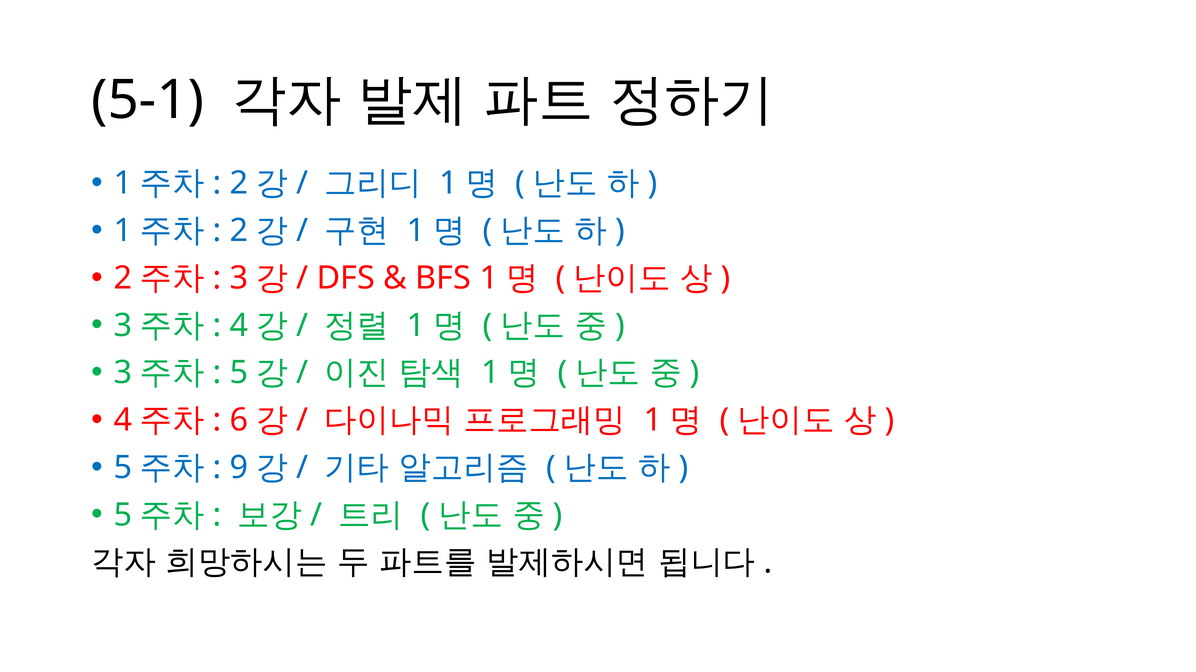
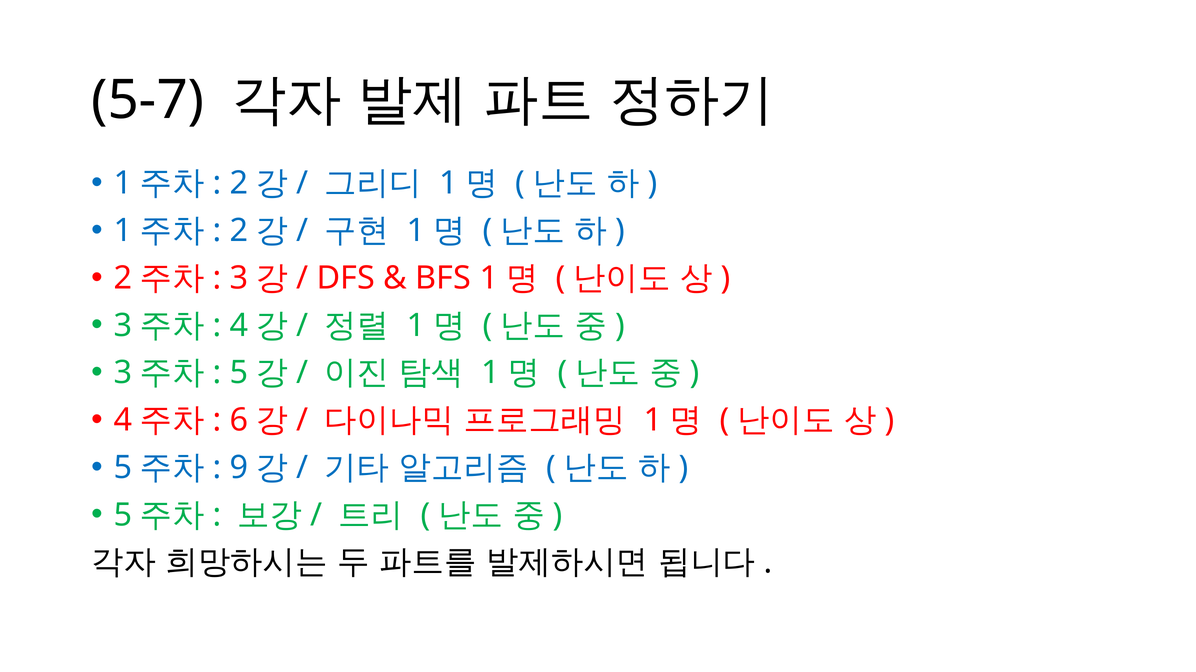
5-1: 5-1 -> 5-7
